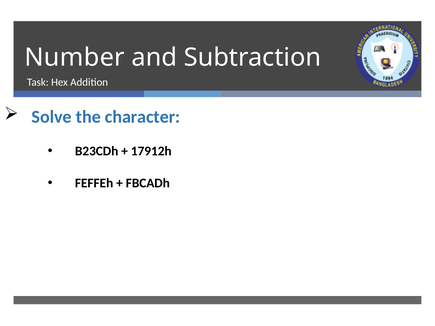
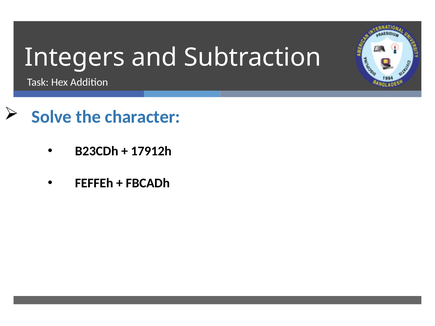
Number: Number -> Integers
